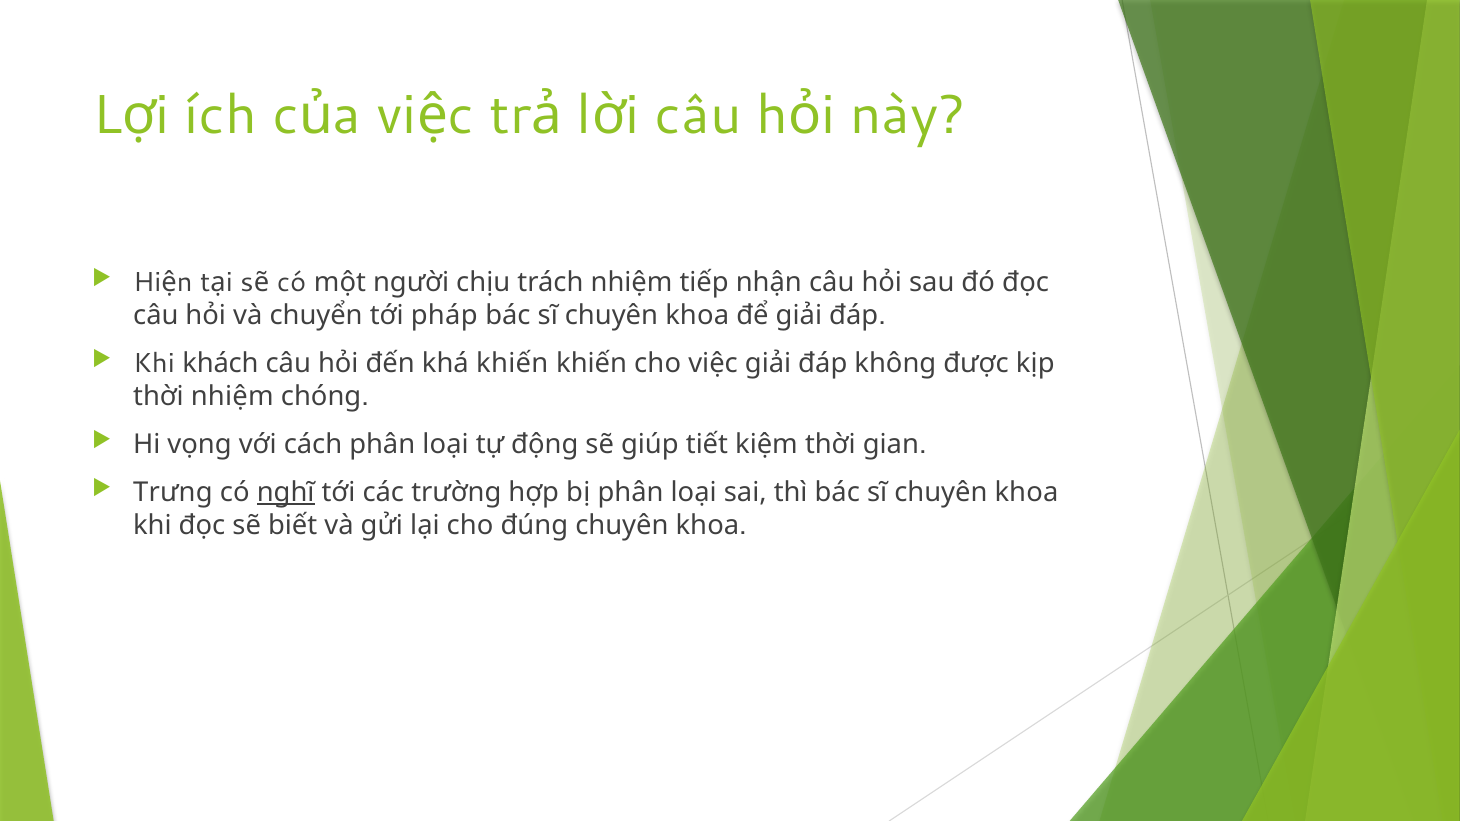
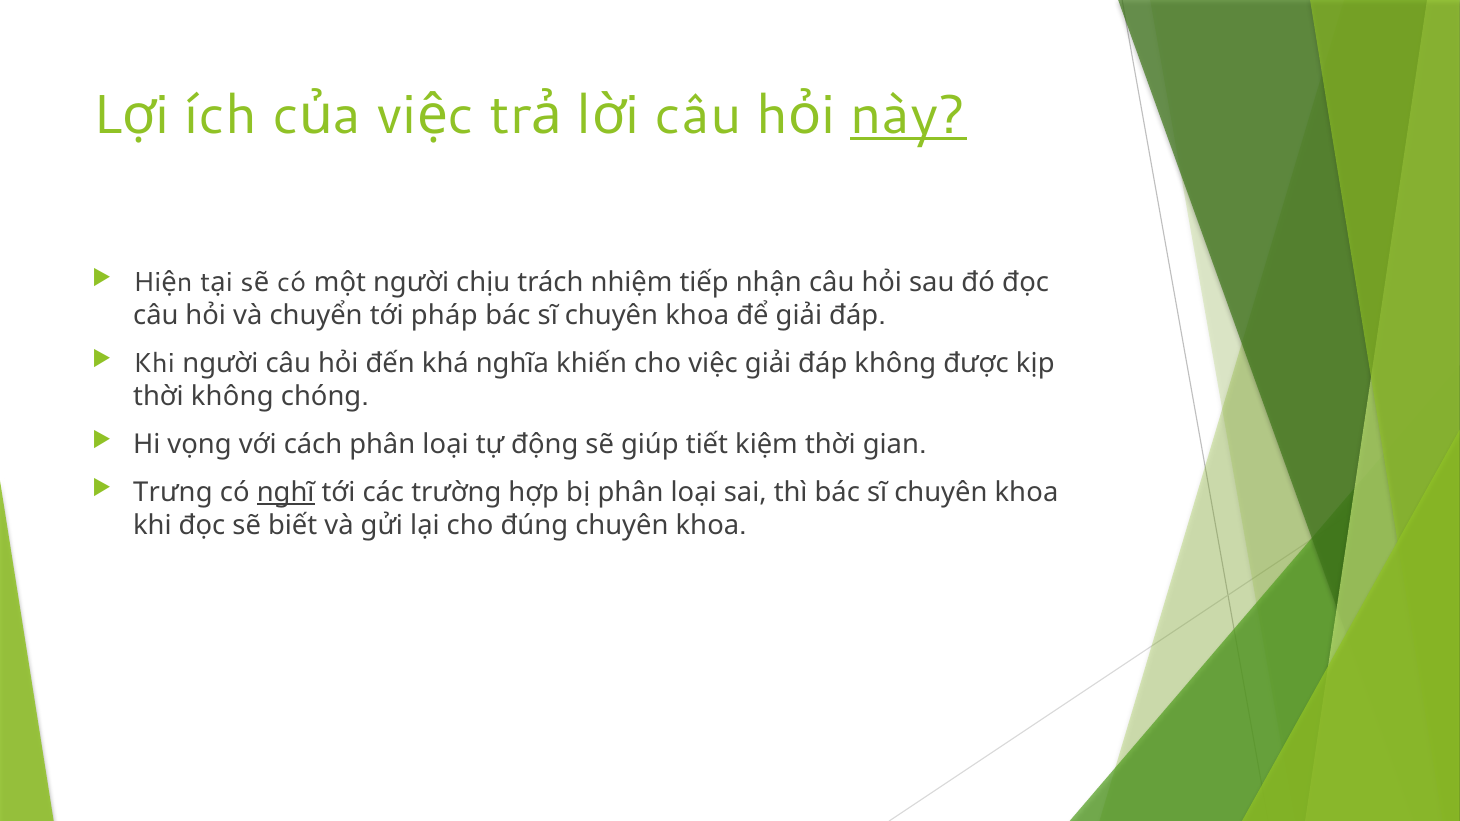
này underline: none -> present
Khi khách: khách -> người
khá khiến: khiến -> nghĩa
thời nhiệm: nhiệm -> không
